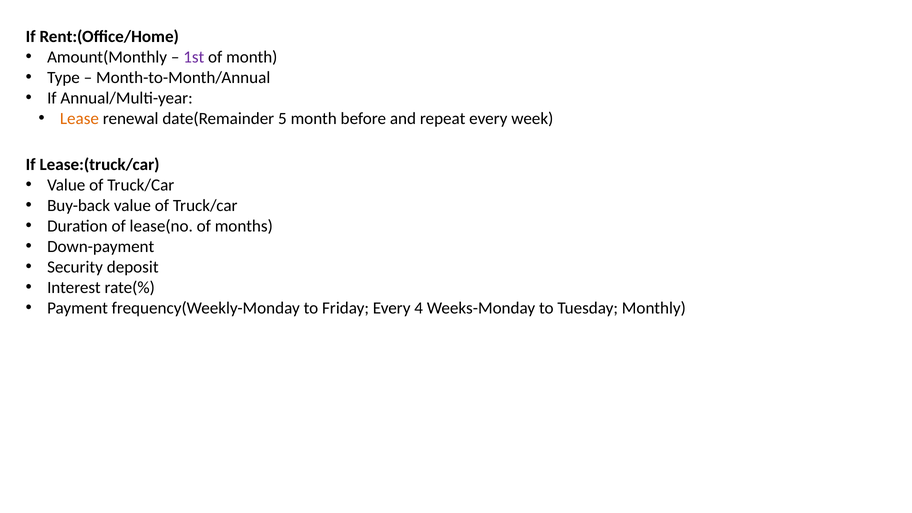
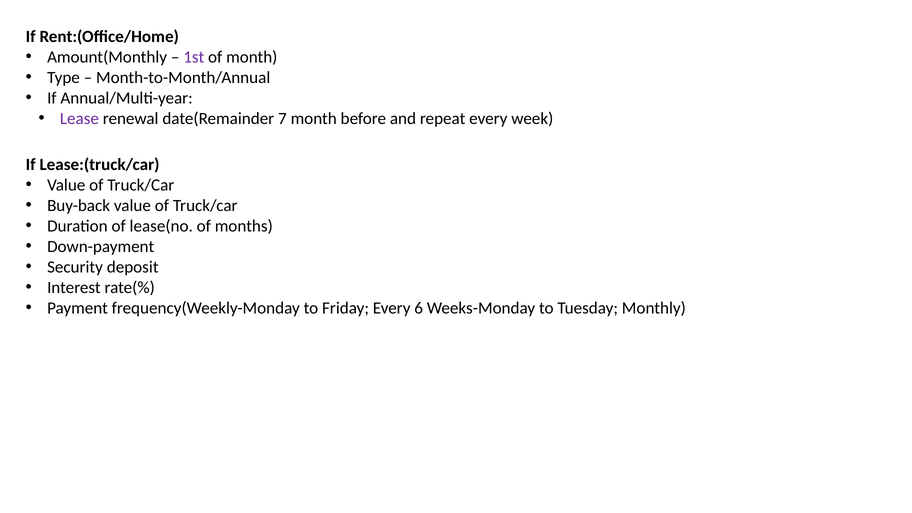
Lease colour: orange -> purple
5: 5 -> 7
4: 4 -> 6
